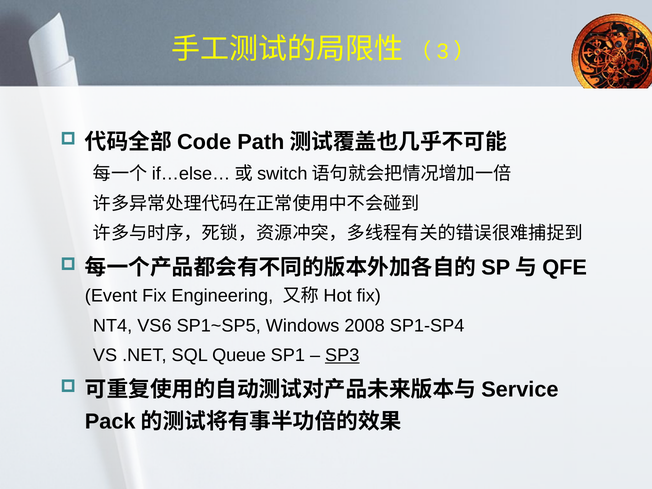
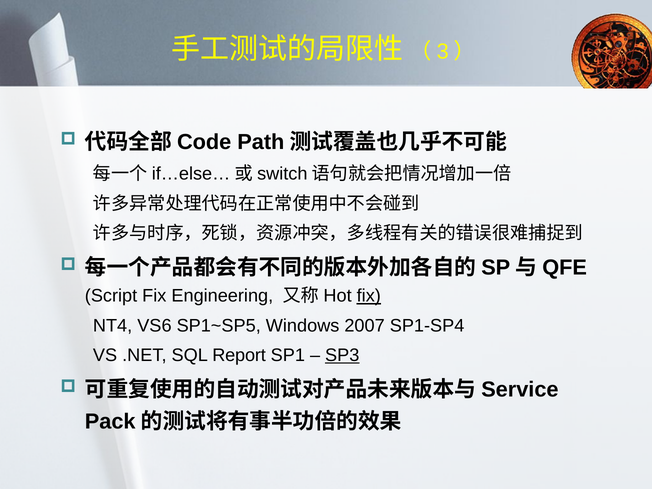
Event: Event -> Script
fix at (369, 296) underline: none -> present
2008: 2008 -> 2007
Queue: Queue -> Report
